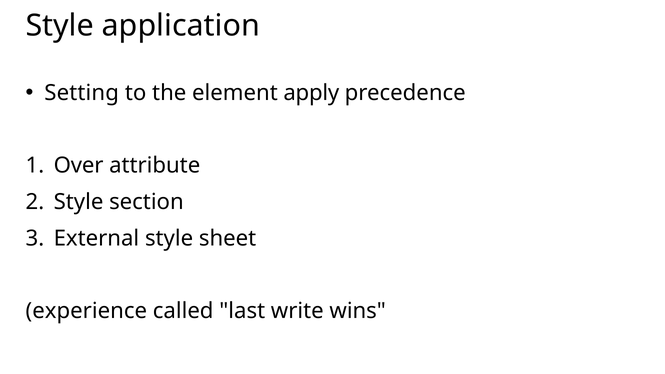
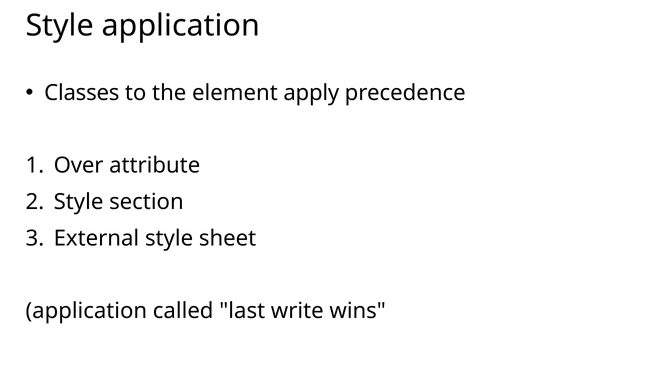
Setting: Setting -> Classes
experience at (86, 311): experience -> application
